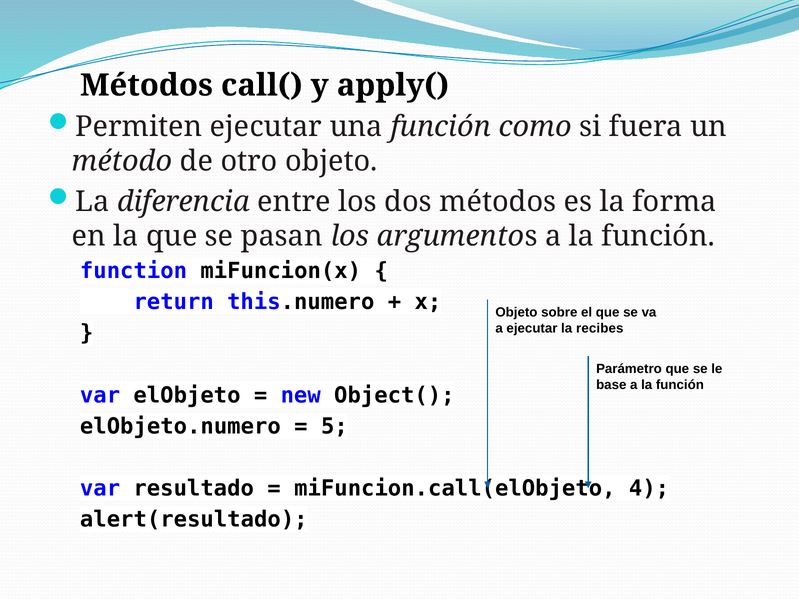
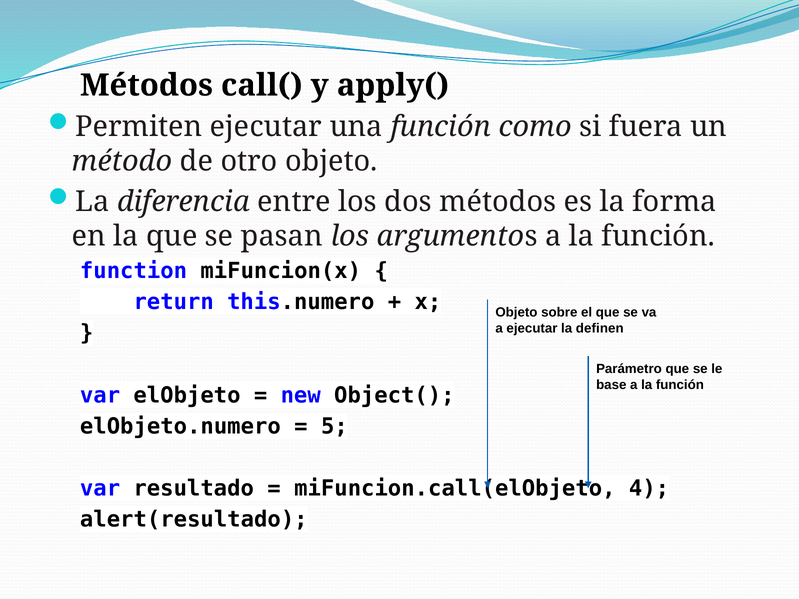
recibes: recibes -> definen
